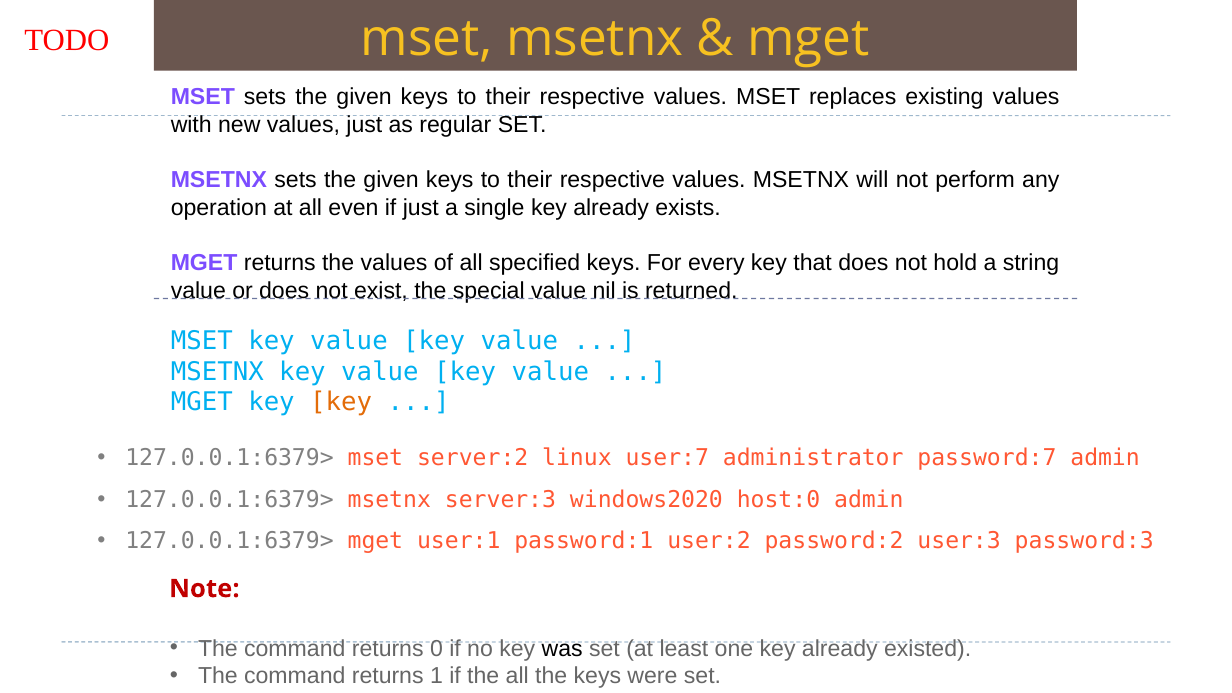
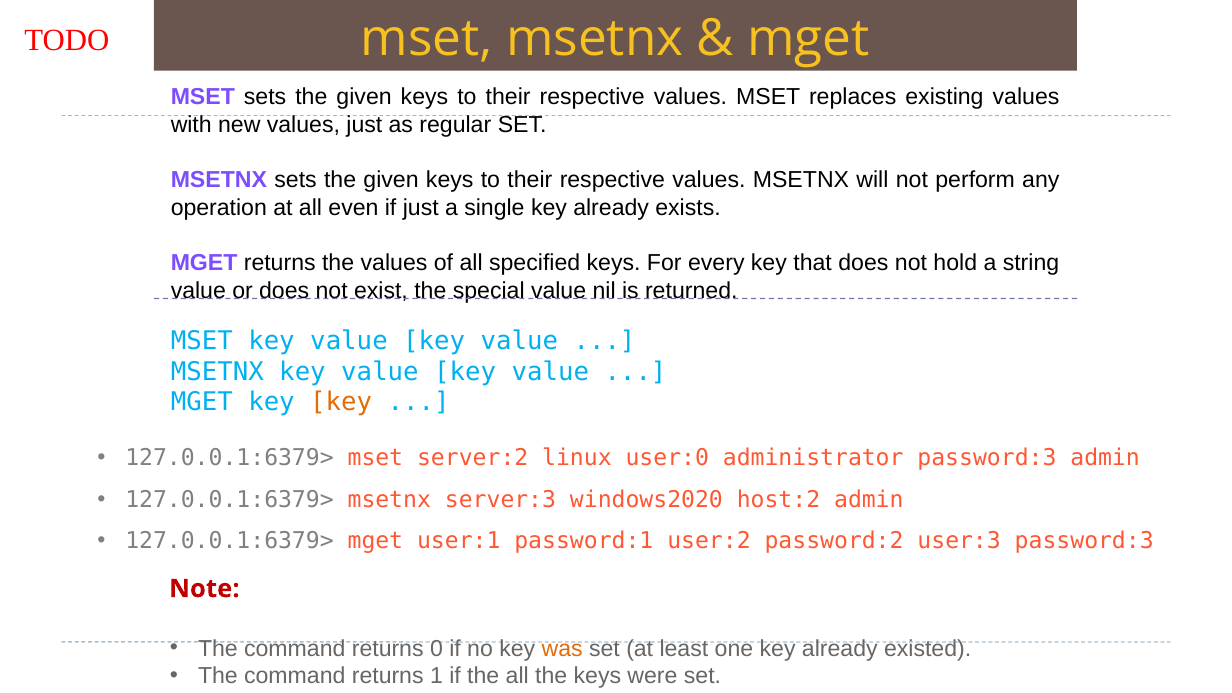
user:7: user:7 -> user:0
administrator password:7: password:7 -> password:3
host:0: host:0 -> host:2
was colour: black -> orange
